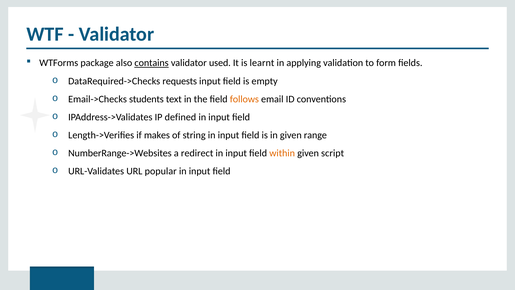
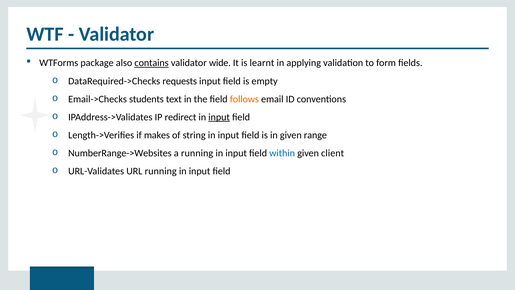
used: used -> wide
defined: defined -> redirect
input at (219, 117) underline: none -> present
a redirect: redirect -> running
within colour: orange -> blue
script: script -> client
URL popular: popular -> running
